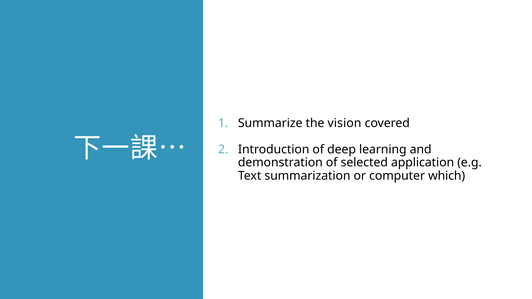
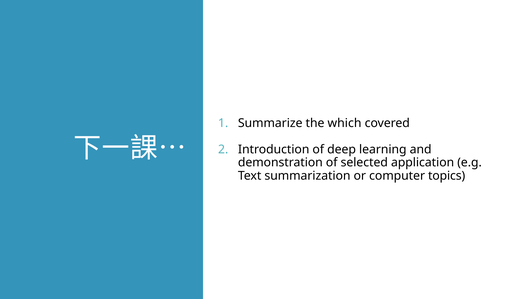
vision: vision -> which
which: which -> topics
